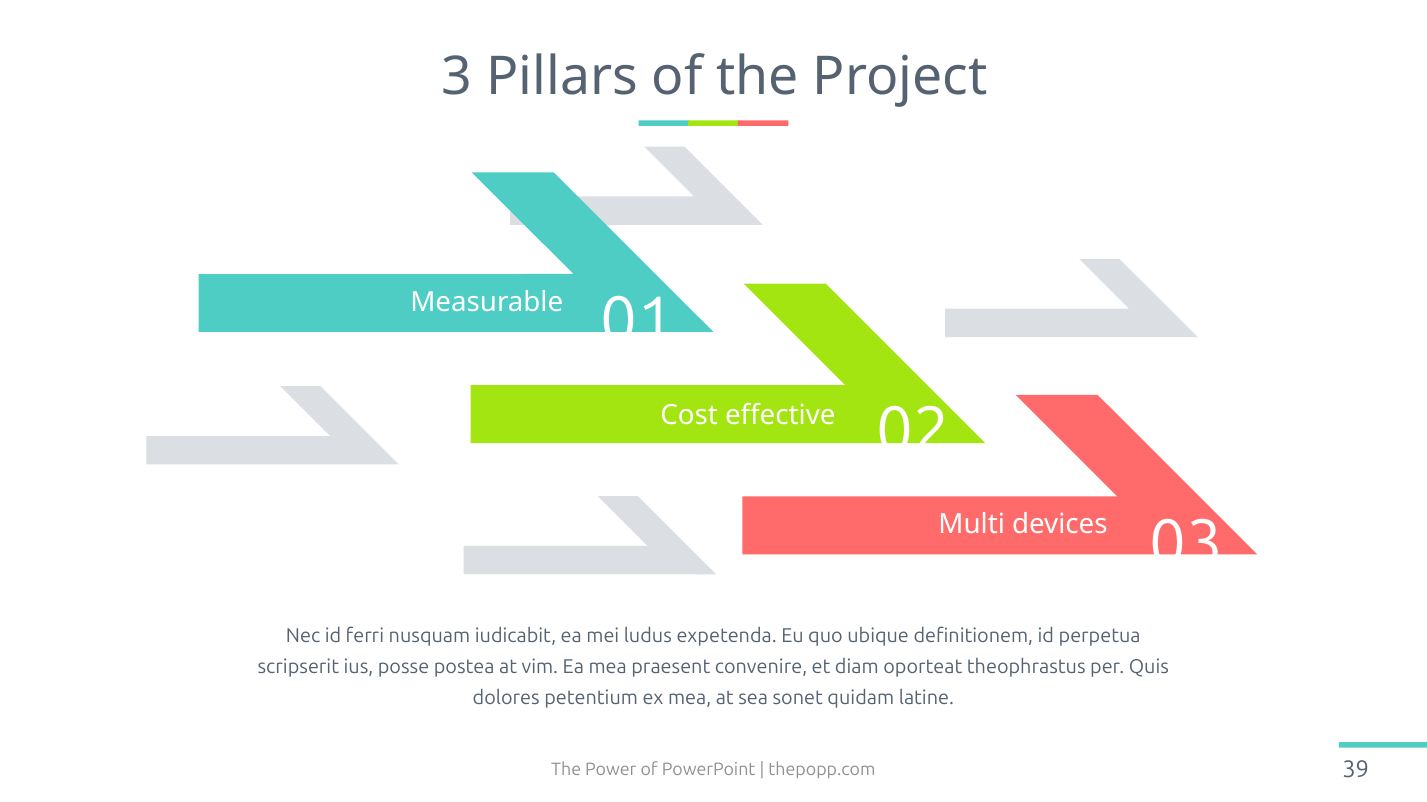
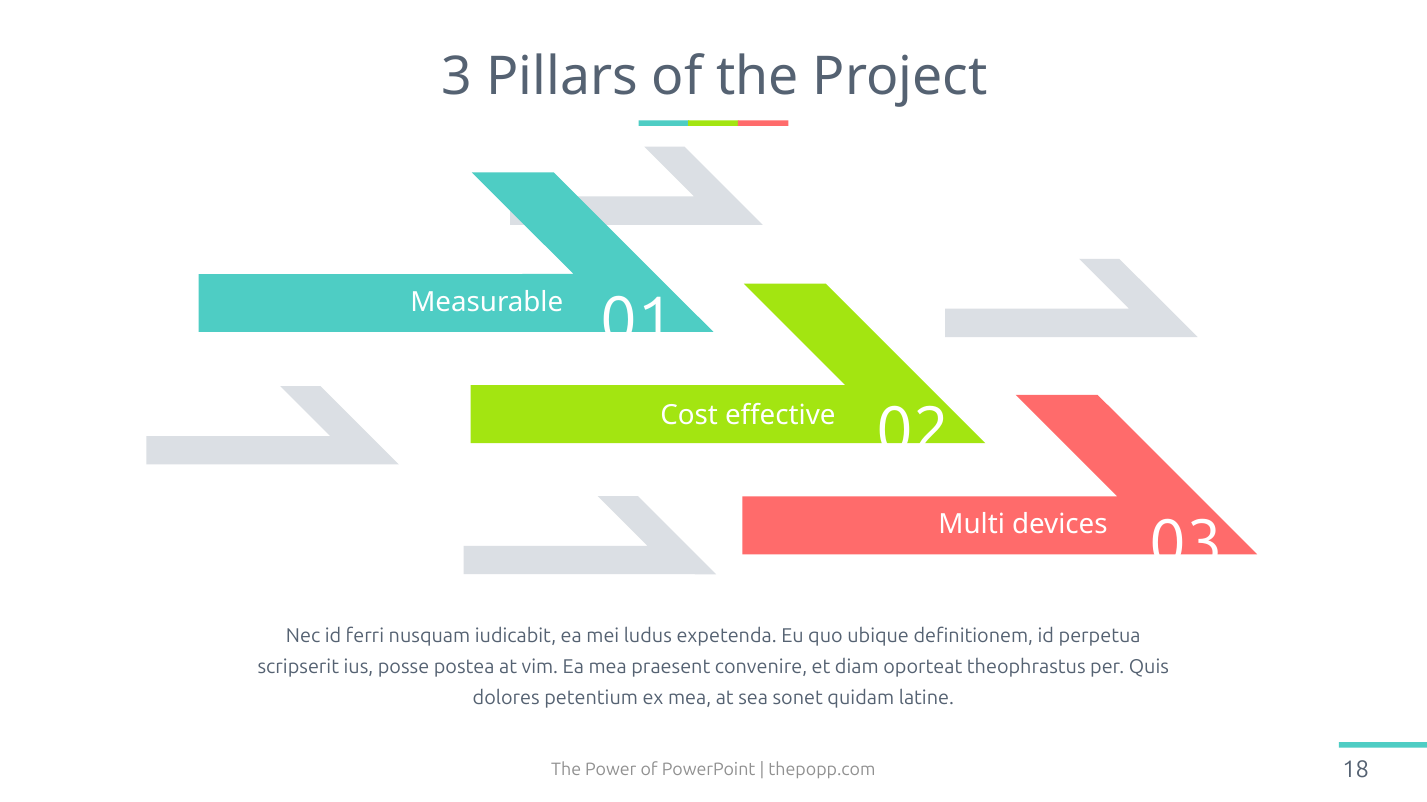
39: 39 -> 18
